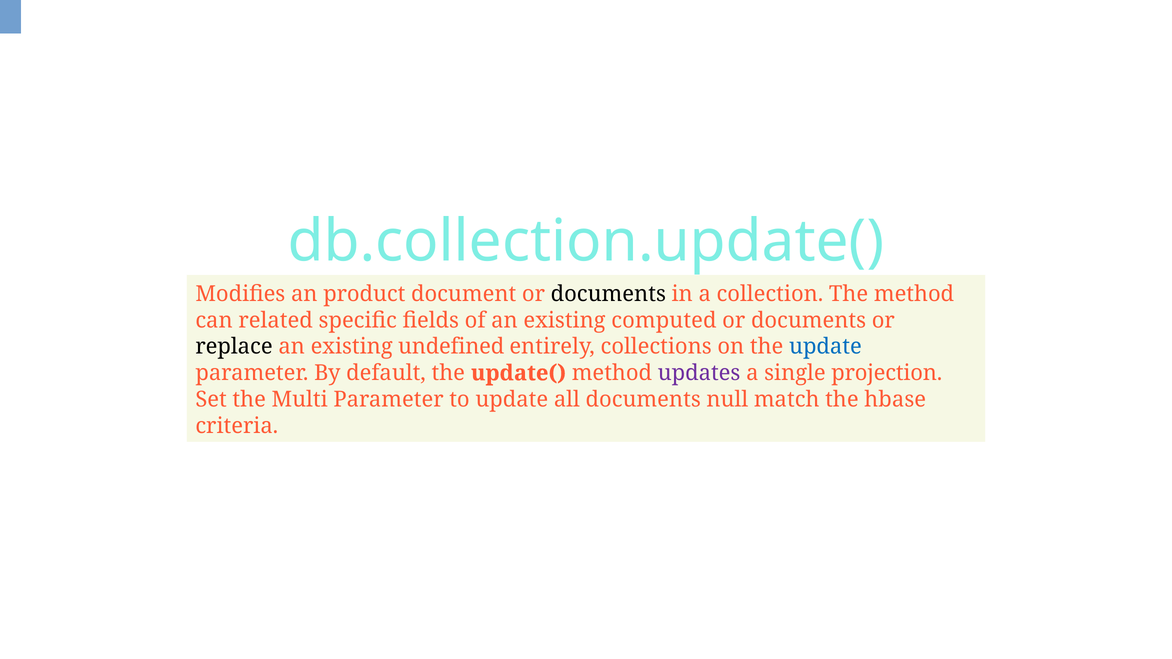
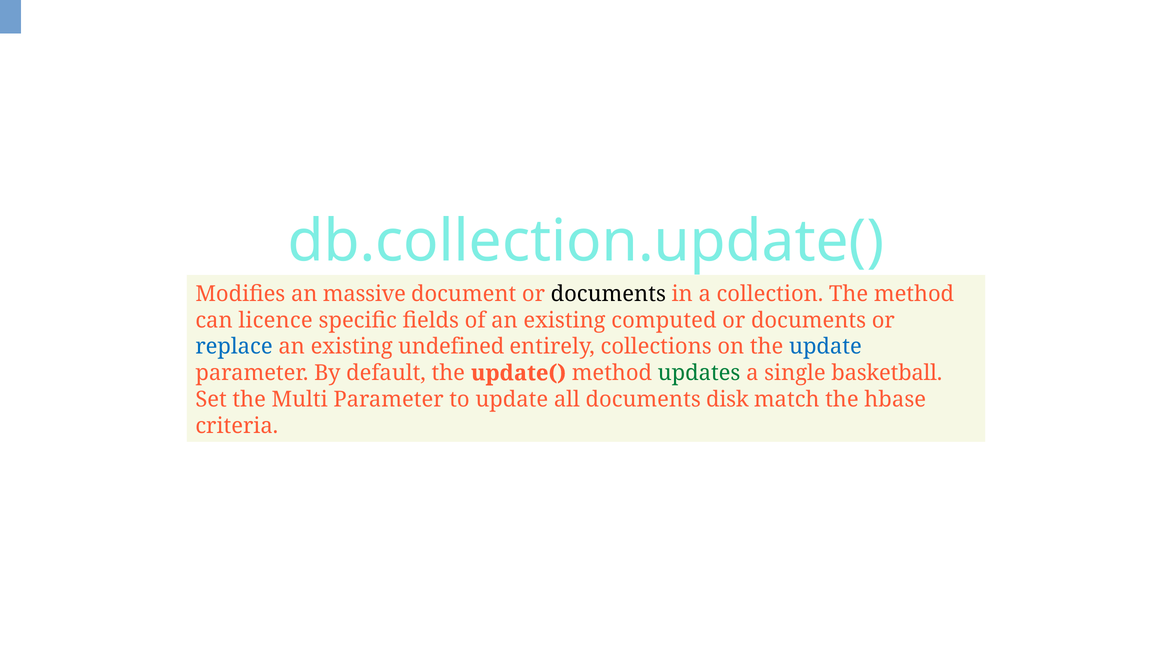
product: product -> massive
related: related -> licence
replace colour: black -> blue
updates colour: purple -> green
projection: projection -> basketball
null: null -> disk
